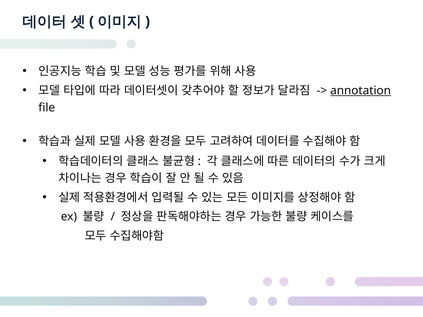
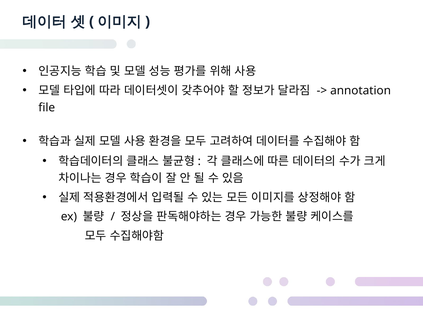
annotation underline: present -> none
